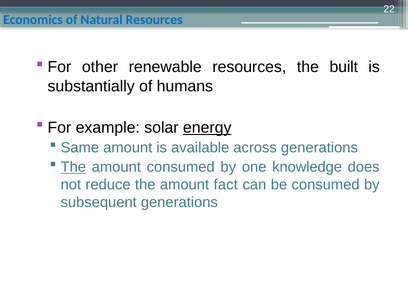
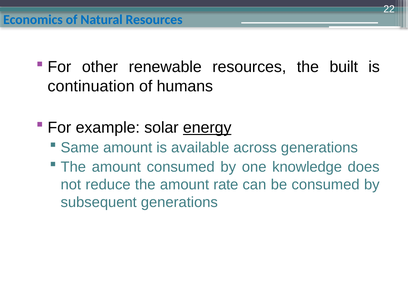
substantially: substantially -> continuation
The at (73, 167) underline: present -> none
fact: fact -> rate
